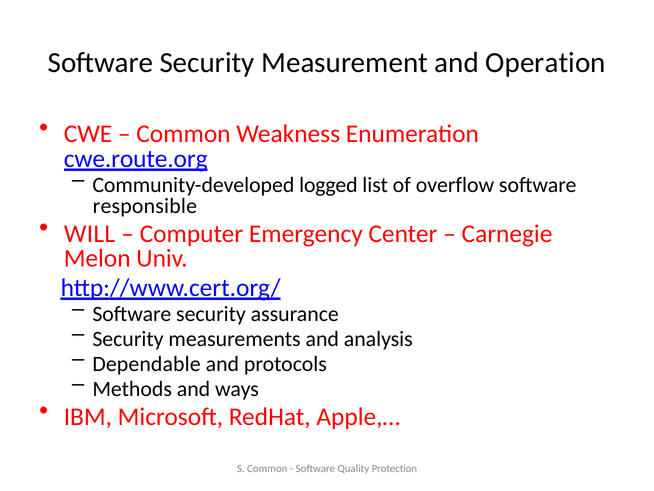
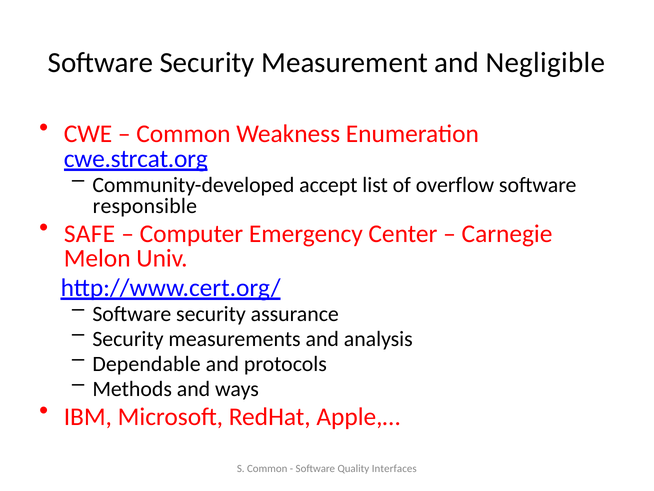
Operation: Operation -> Negligible
cwe.route.org: cwe.route.org -> cwe.strcat.org
logged: logged -> accept
WILL: WILL -> SAFE
Protection: Protection -> Interfaces
